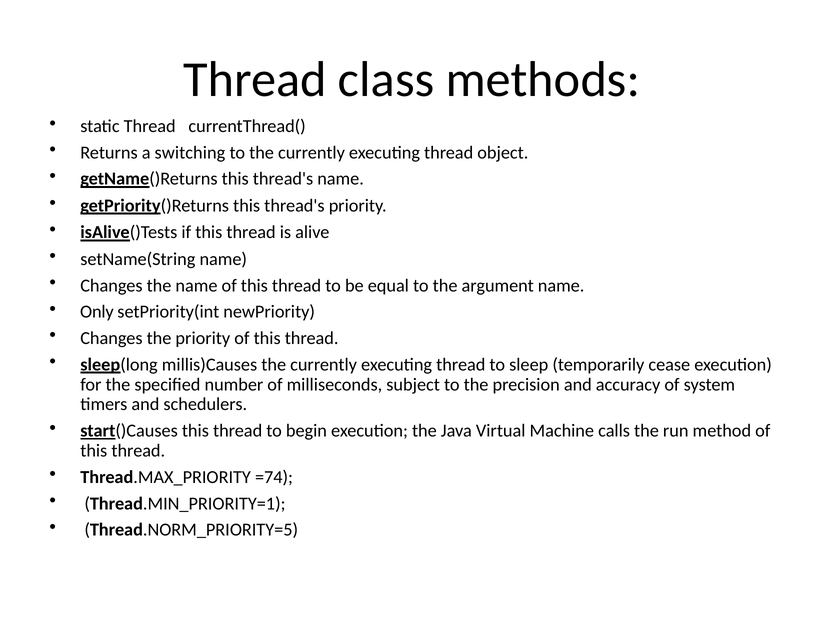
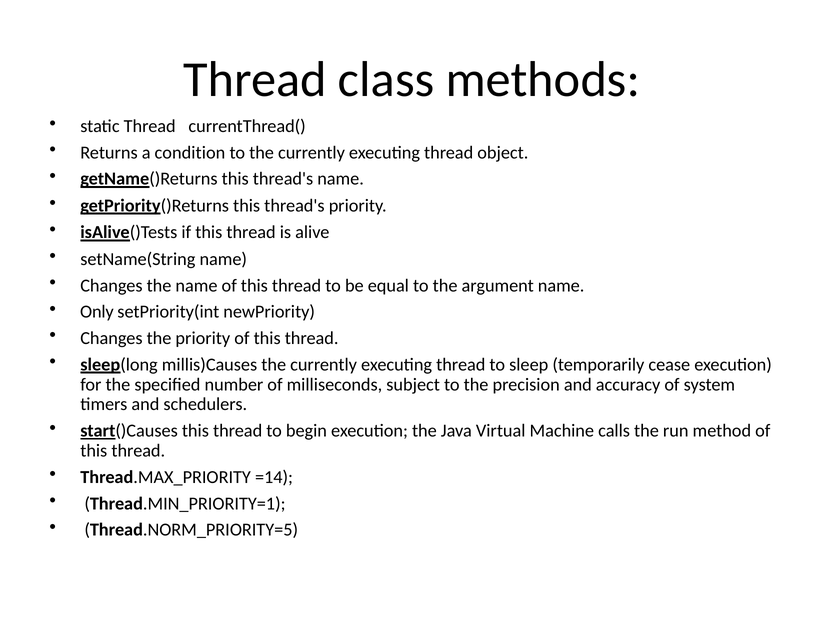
switching: switching -> condition
=74: =74 -> =14
